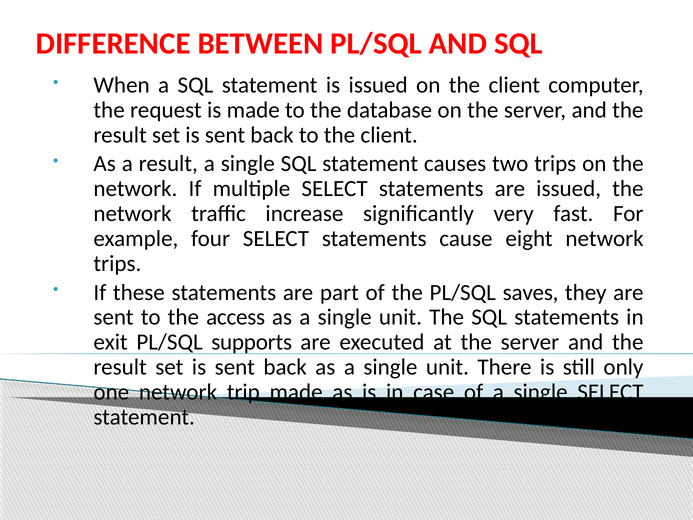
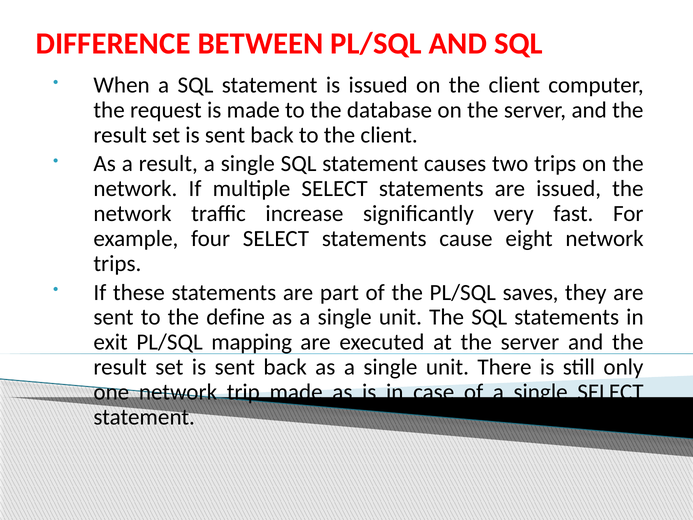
access: access -> define
supports: supports -> mapping
